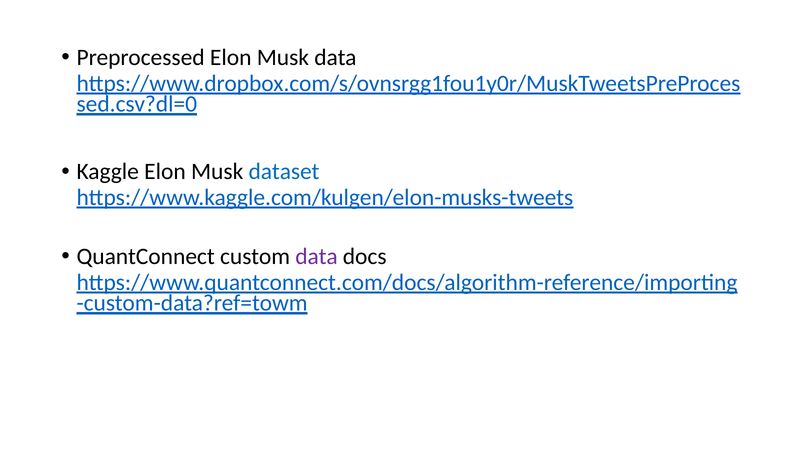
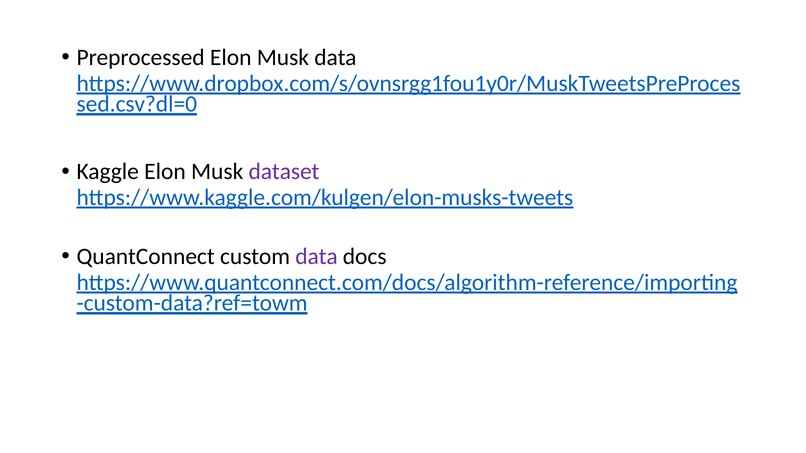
dataset colour: blue -> purple
